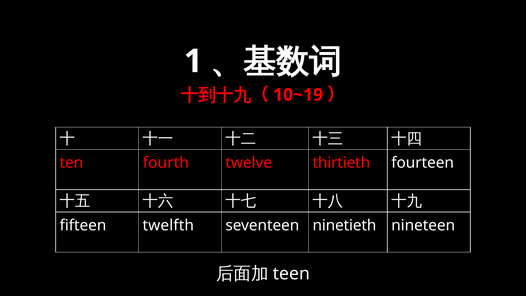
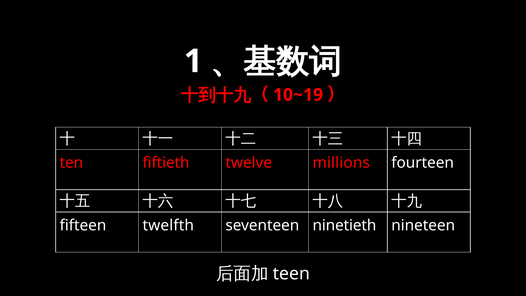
fourth: fourth -> fiftieth
thirtieth: thirtieth -> millions
